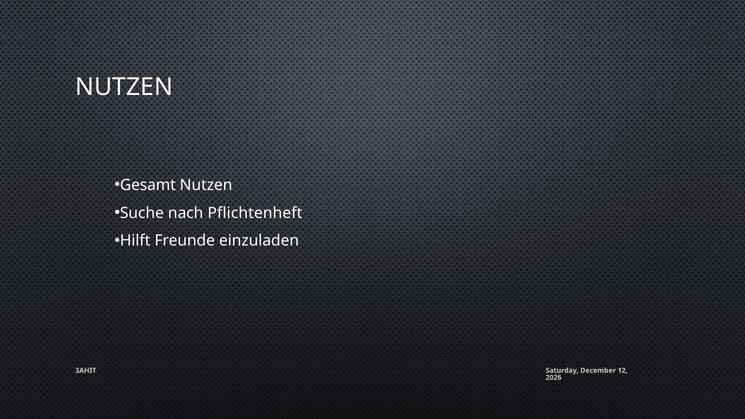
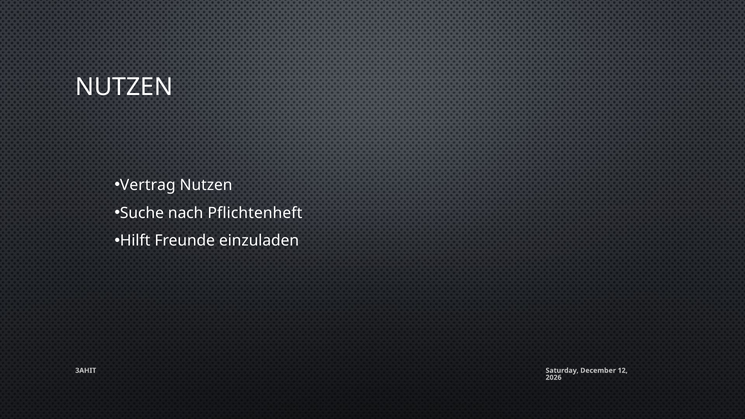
Gesamt: Gesamt -> Vertrag
